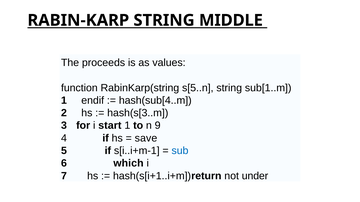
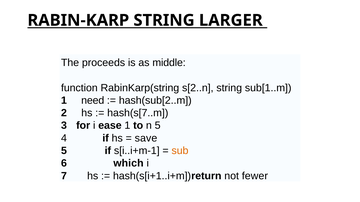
MIDDLE: MIDDLE -> LARGER
values: values -> middle
s[5..n: s[5..n -> s[2..n
endif: endif -> need
hash(sub[4..m: hash(sub[4..m -> hash(sub[2..m
hash(s[3..m: hash(s[3..m -> hash(s[7..m
start: start -> ease
n 9: 9 -> 5
sub colour: blue -> orange
under: under -> fewer
